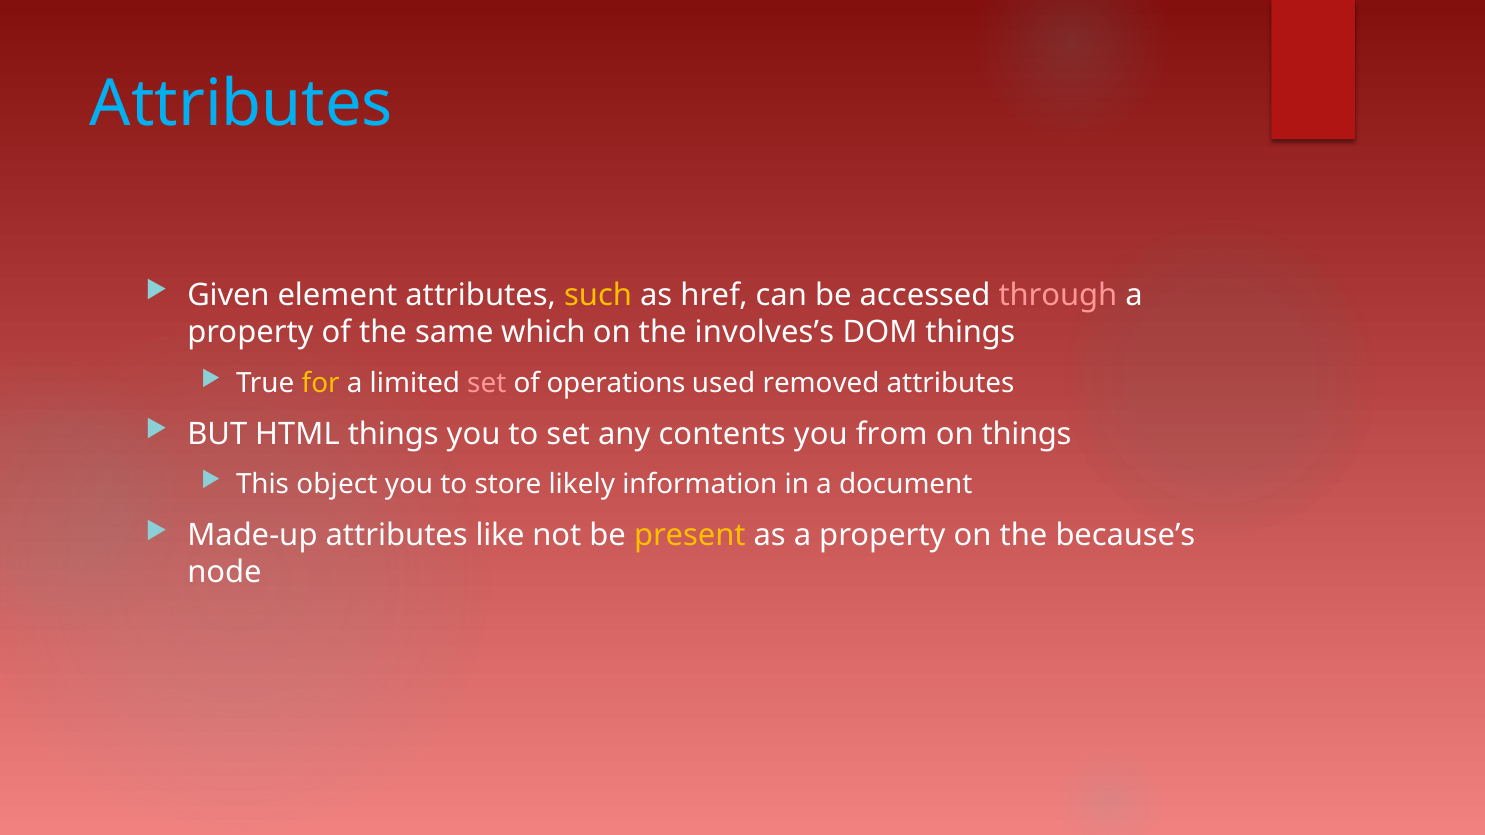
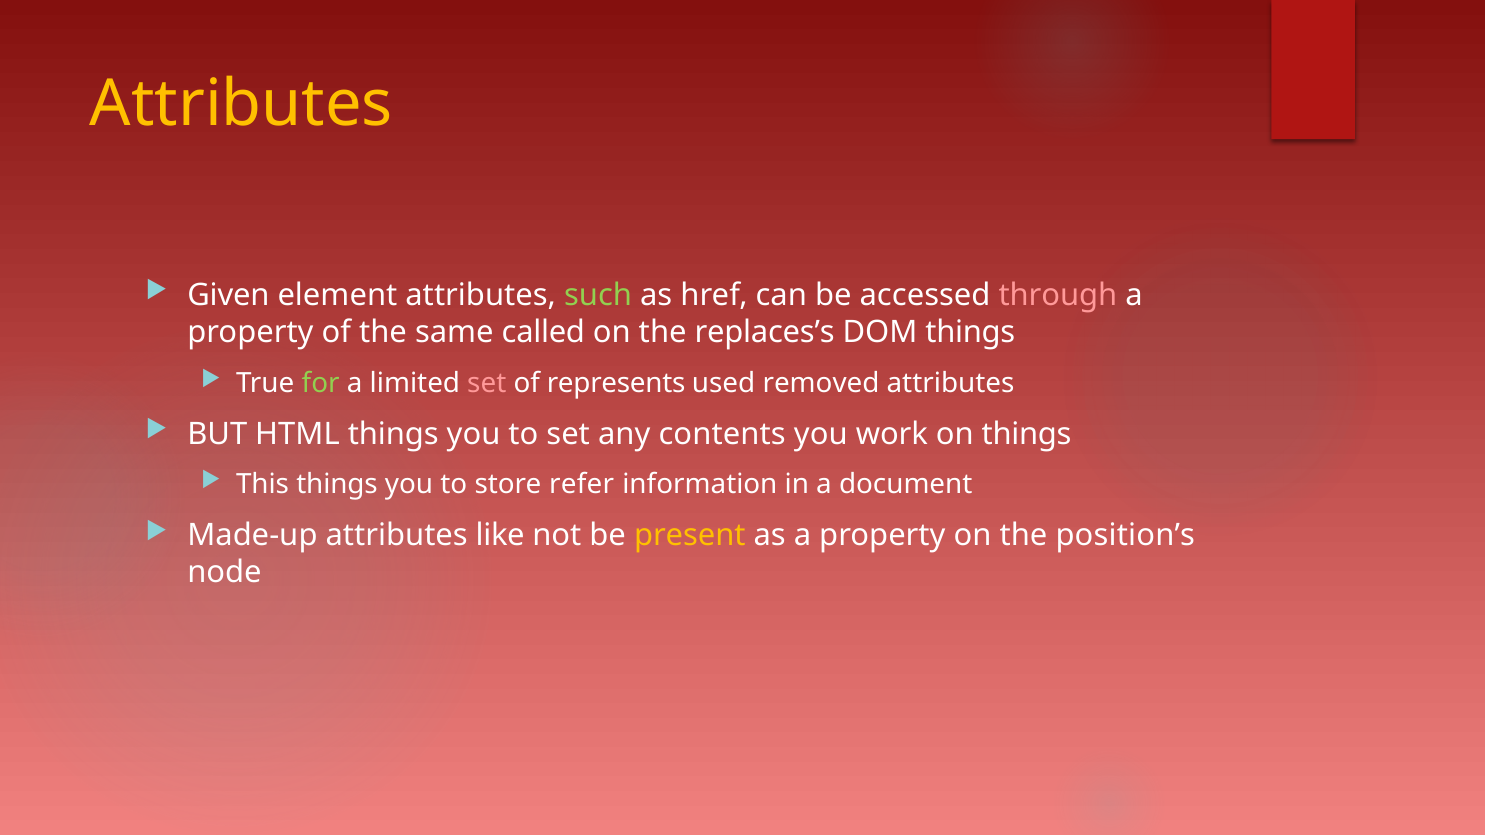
Attributes at (241, 104) colour: light blue -> yellow
such colour: yellow -> light green
which: which -> called
involves’s: involves’s -> replaces’s
for colour: yellow -> light green
operations: operations -> represents
from: from -> work
This object: object -> things
likely: likely -> refer
because’s: because’s -> position’s
